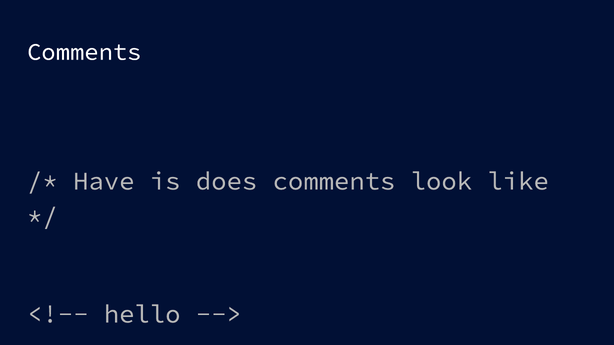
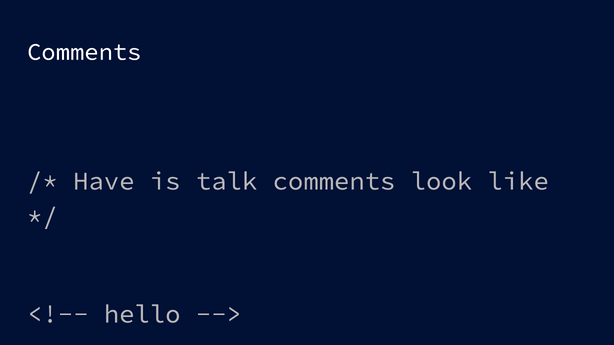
does: does -> talk
